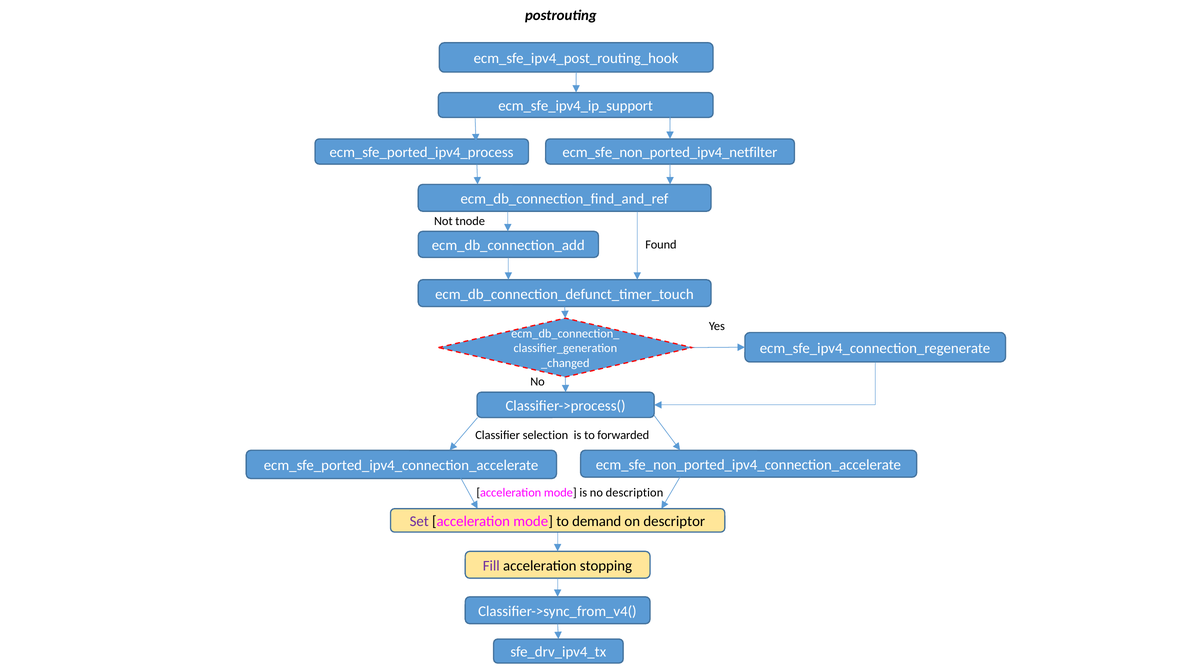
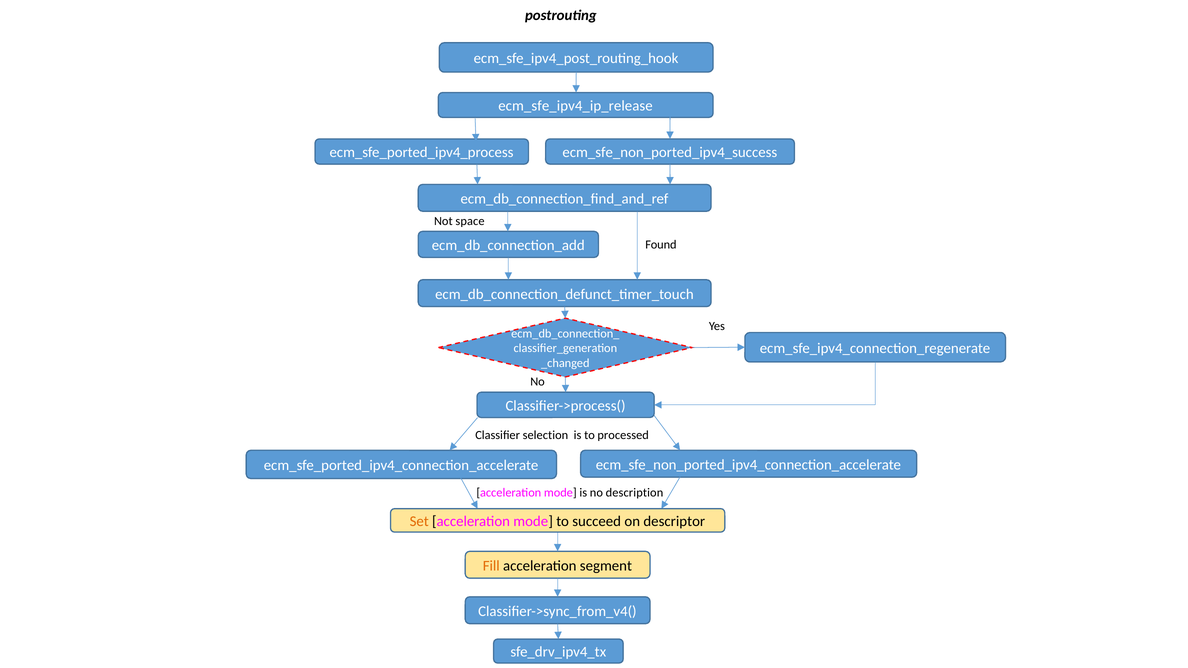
ecm_sfe_ipv4_ip_support: ecm_sfe_ipv4_ip_support -> ecm_sfe_ipv4_ip_release
ecm_sfe_non_ported_ipv4_netfilter: ecm_sfe_non_ported_ipv4_netfilter -> ecm_sfe_non_ported_ipv4_success
tnode: tnode -> space
forwarded: forwarded -> processed
Set colour: purple -> orange
demand: demand -> succeed
Fill colour: purple -> orange
stopping: stopping -> segment
